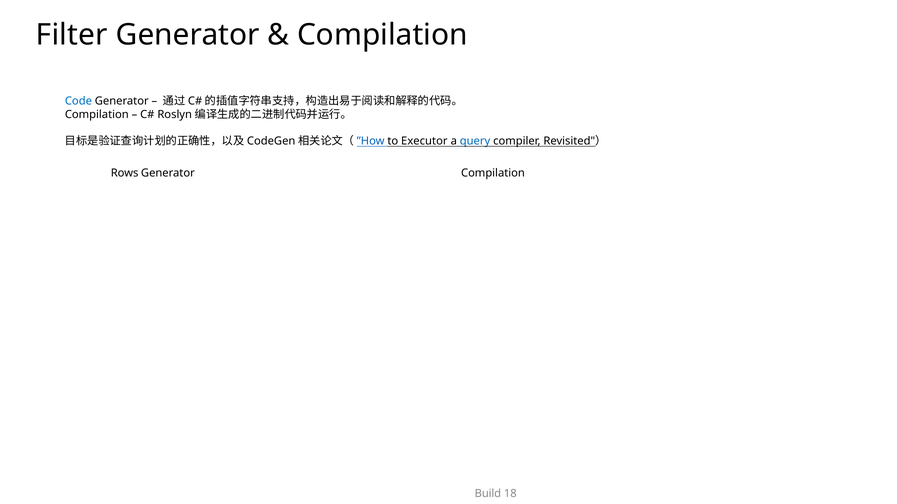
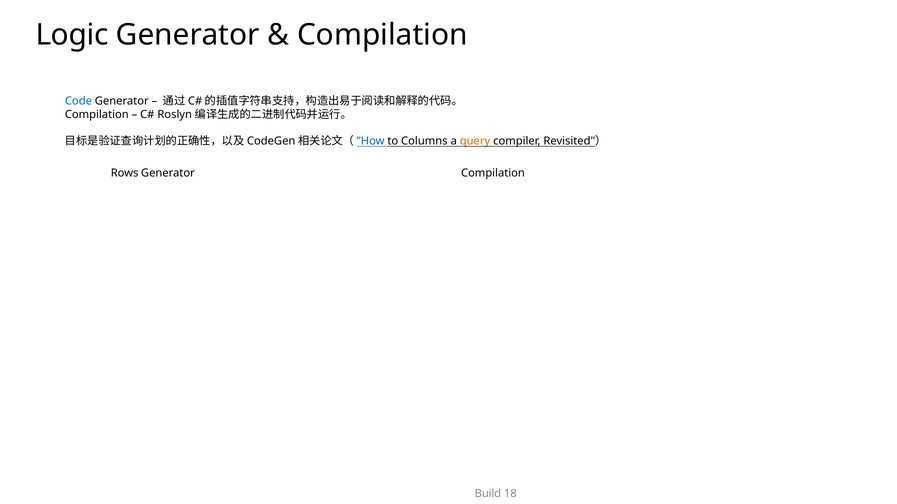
Filter: Filter -> Logic
Executor: Executor -> Columns
query colour: blue -> orange
